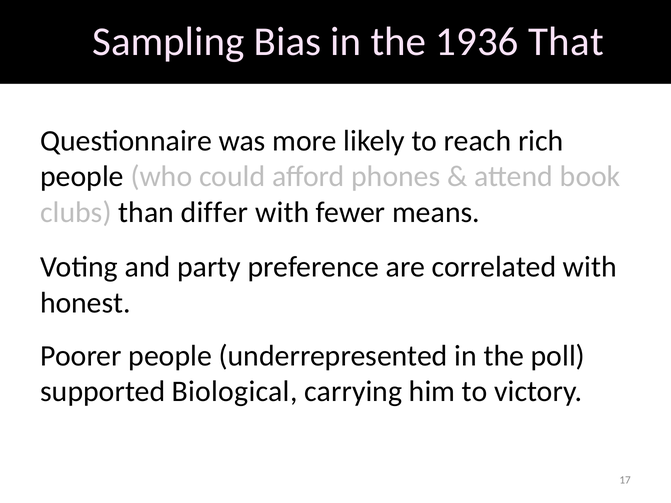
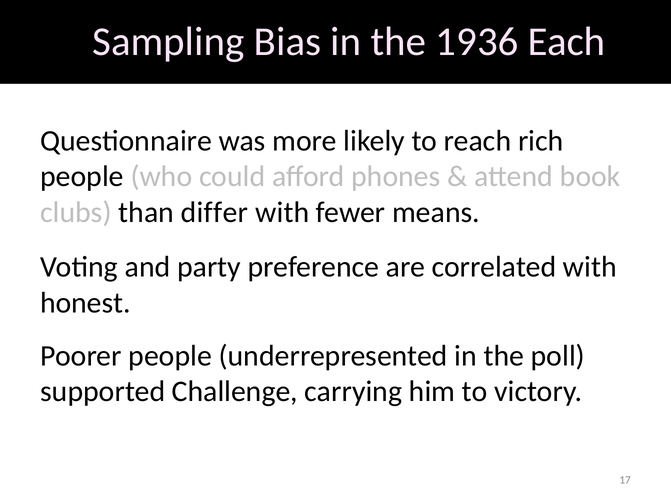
That: That -> Each
Biological: Biological -> Challenge
